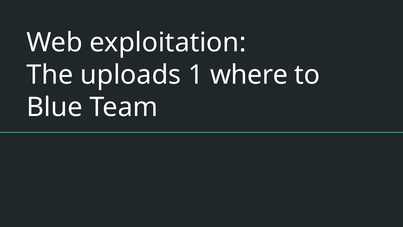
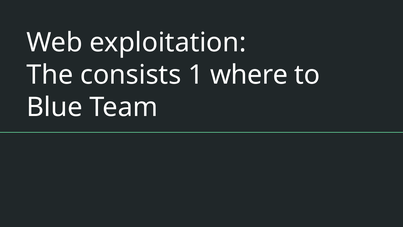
uploads: uploads -> consists
